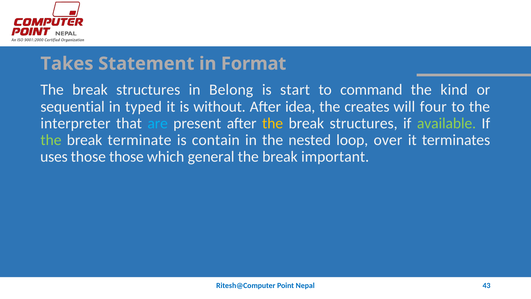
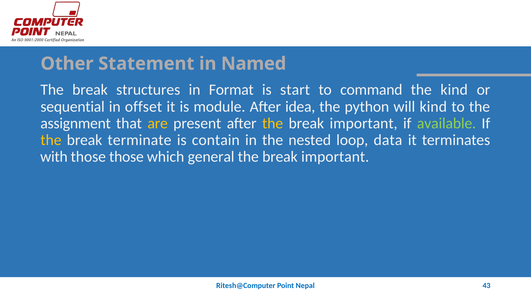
Takes: Takes -> Other
Format: Format -> Named
Belong: Belong -> Format
typed: typed -> offset
without: without -> module
creates: creates -> python
will four: four -> kind
interpreter: interpreter -> assignment
are colour: light blue -> yellow
structures at (364, 123): structures -> important
the at (51, 140) colour: light green -> yellow
over: over -> data
uses: uses -> with
